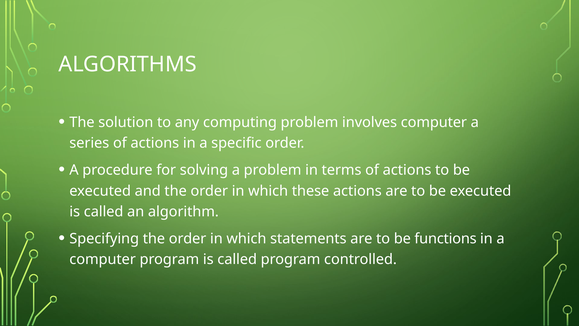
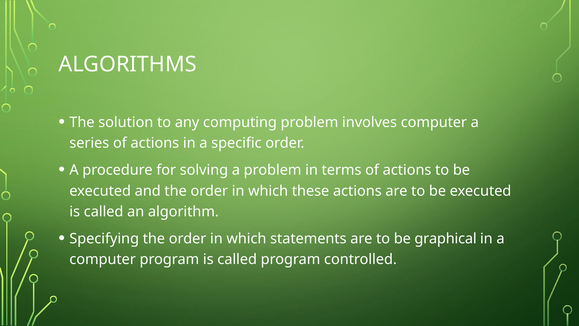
functions: functions -> graphical
